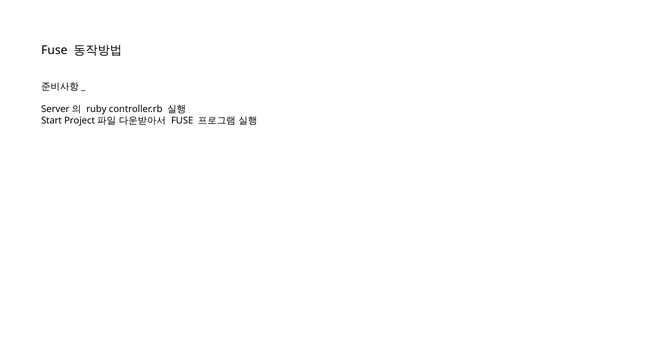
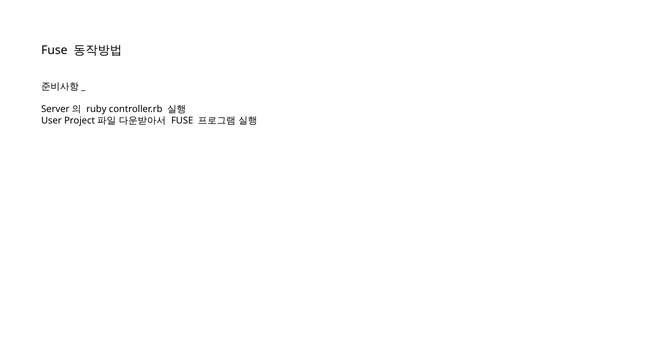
Start: Start -> User
